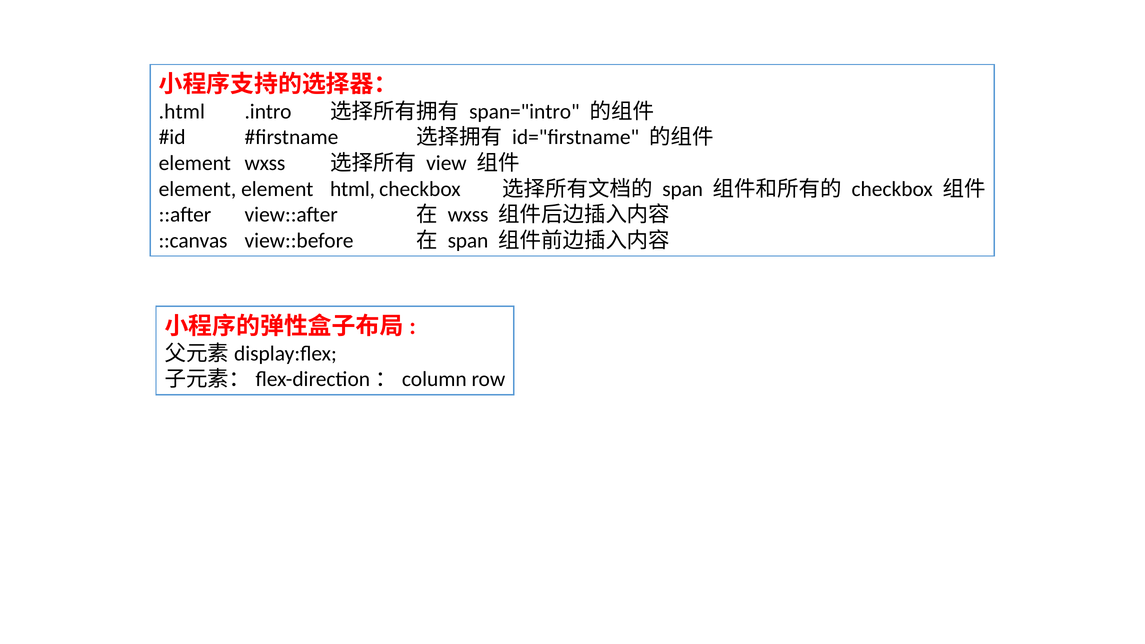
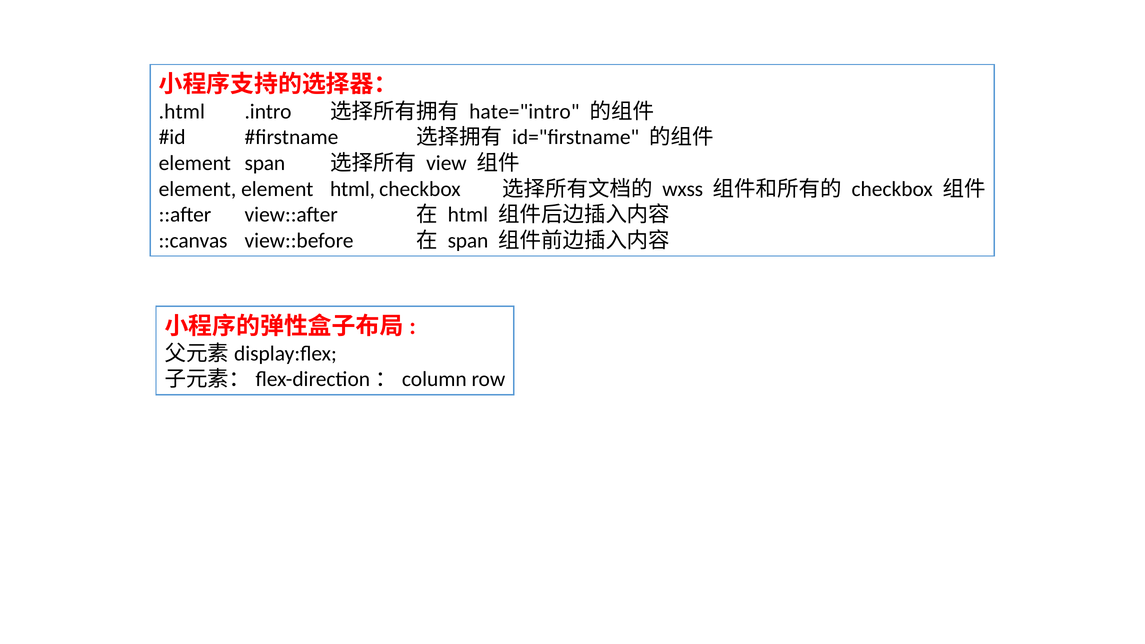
span="intro: span="intro -> hate="intro
element wxss: wxss -> span
span at (683, 189): span -> wxss
wxss at (468, 215): wxss -> html
